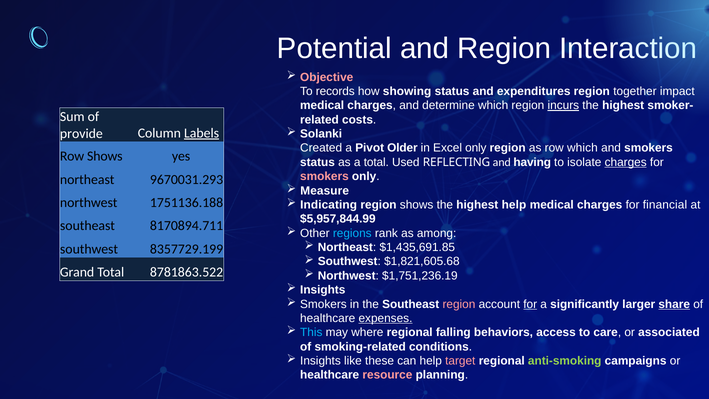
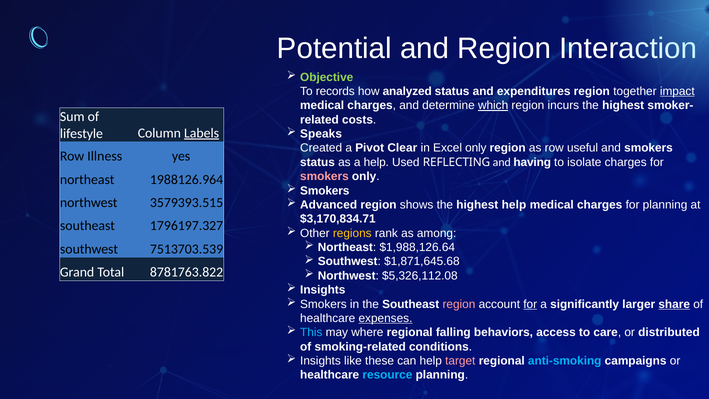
Objective colour: pink -> light green
showing: showing -> analyzed
impact underline: none -> present
which at (493, 105) underline: none -> present
incurs underline: present -> none
Solanki: Solanki -> Speaks
provide: provide -> lifestyle
Older: Older -> Clear
row which: which -> useful
Row Shows: Shows -> Illness
a total: total -> help
charges at (626, 162) underline: present -> none
9670031.293: 9670031.293 -> 1988126.964
Measure at (325, 191): Measure -> Smokers
1751136.188: 1751136.188 -> 3579393.515
Indicating: Indicating -> Advanced
for financial: financial -> planning
$5,957,844.99: $5,957,844.99 -> $3,170,834.71
8170894.711: 8170894.711 -> 1796197.327
regions colour: light blue -> yellow
$1,435,691.85: $1,435,691.85 -> $1,988,126.64
8357729.199: 8357729.199 -> 7513703.539
$1,821,605.68: $1,821,605.68 -> $1,871,645.68
8781863.522: 8781863.522 -> 8781763.822
$1,751,236.19: $1,751,236.19 -> $5,326,112.08
associated: associated -> distributed
anti-smoking colour: light green -> light blue
resource colour: pink -> light blue
